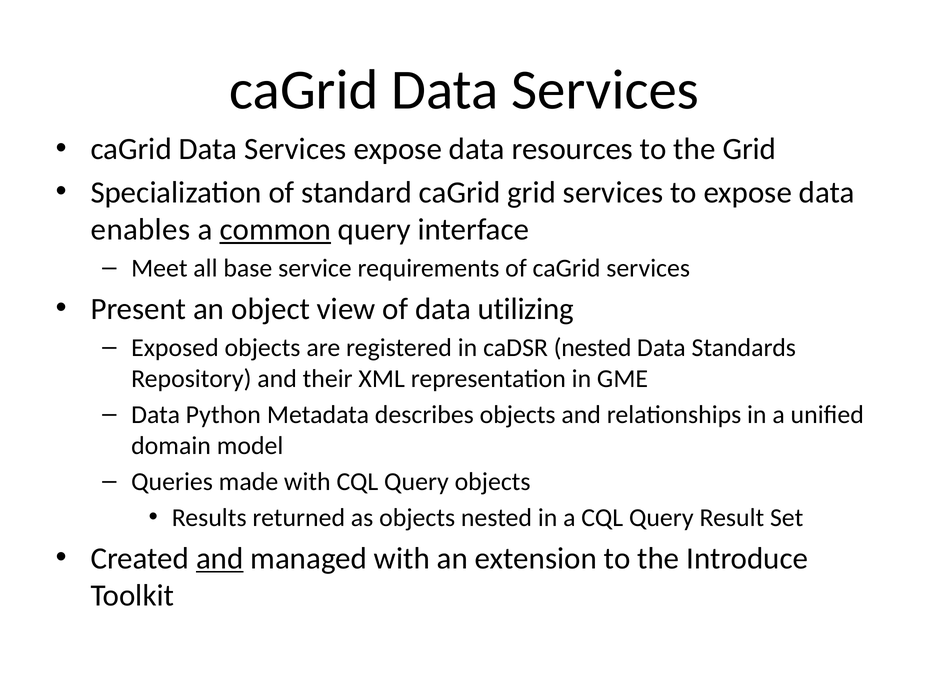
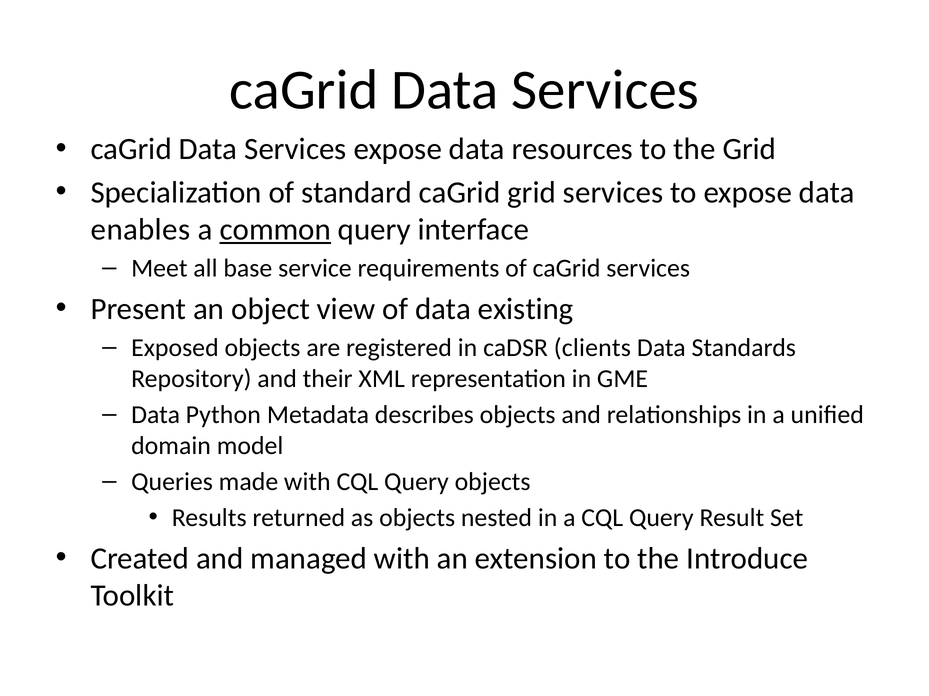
utilizing: utilizing -> existing
caDSR nested: nested -> clients
and at (220, 559) underline: present -> none
